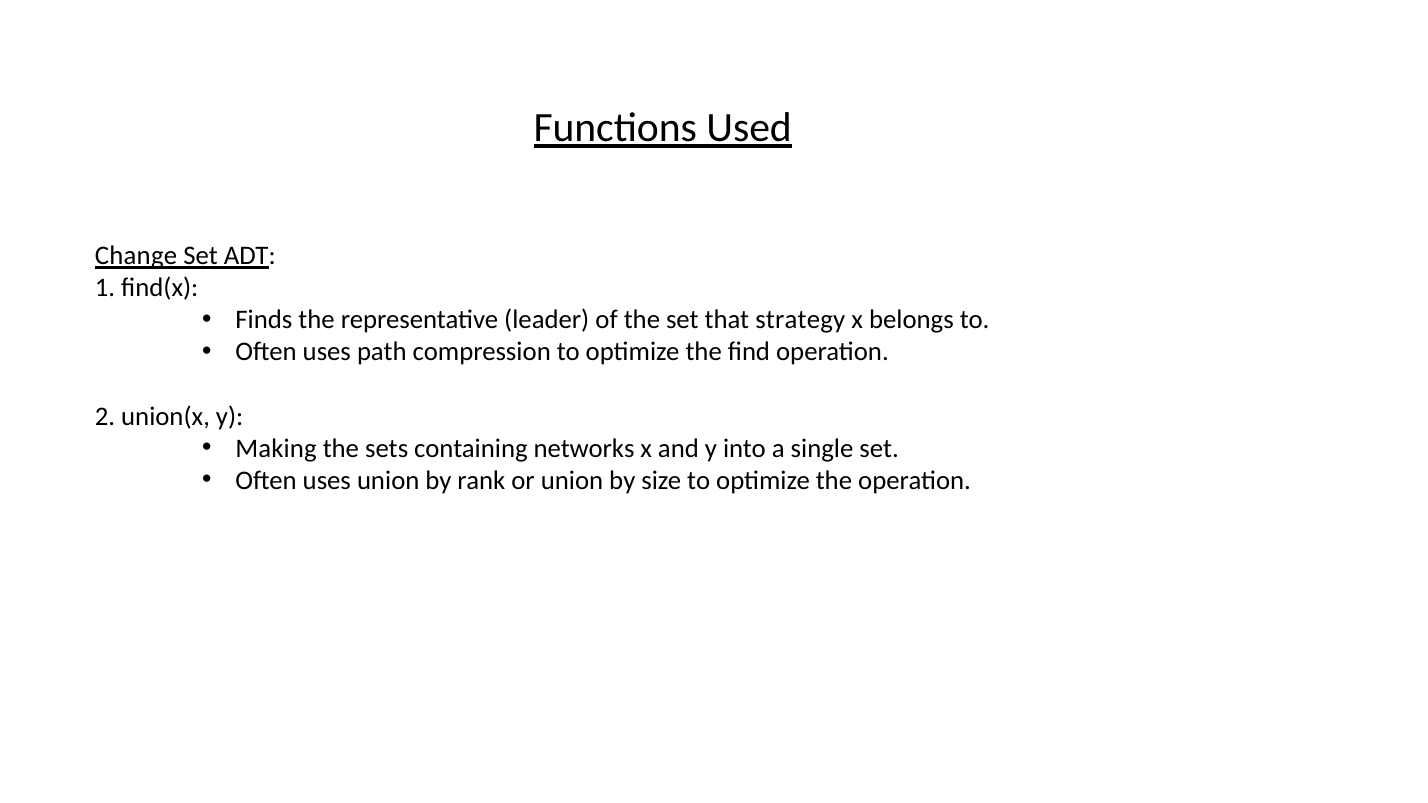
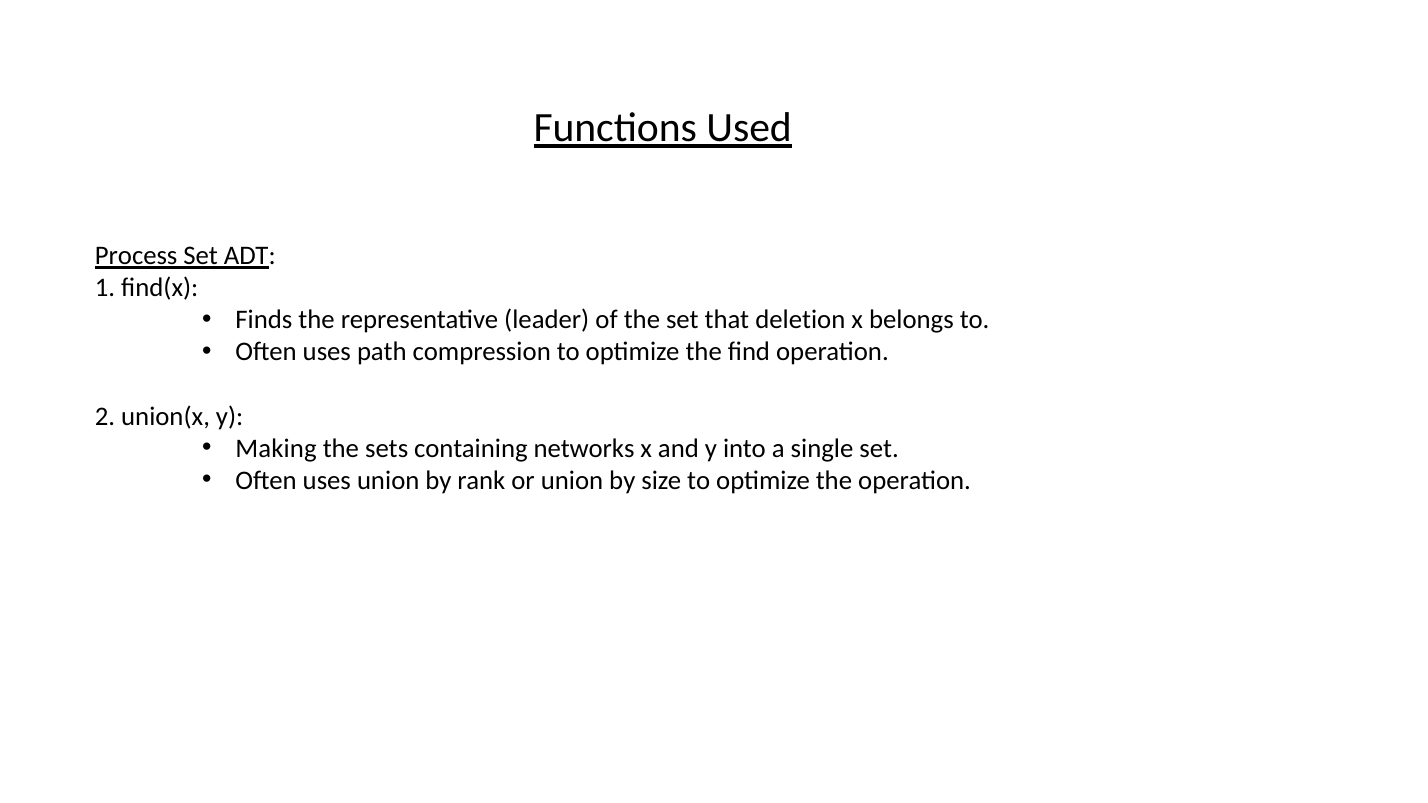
Change: Change -> Process
strategy: strategy -> deletion
